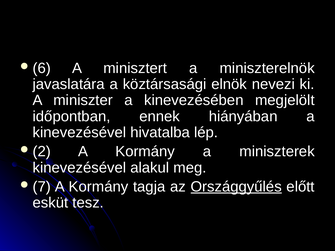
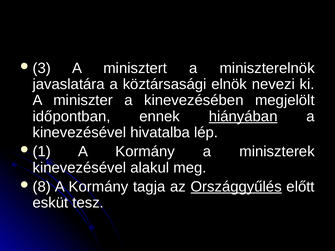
6: 6 -> 3
hiányában underline: none -> present
2: 2 -> 1
7: 7 -> 8
